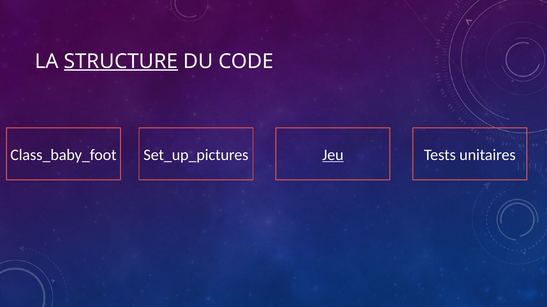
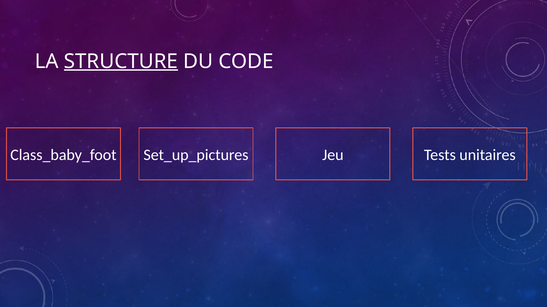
Jeu underline: present -> none
